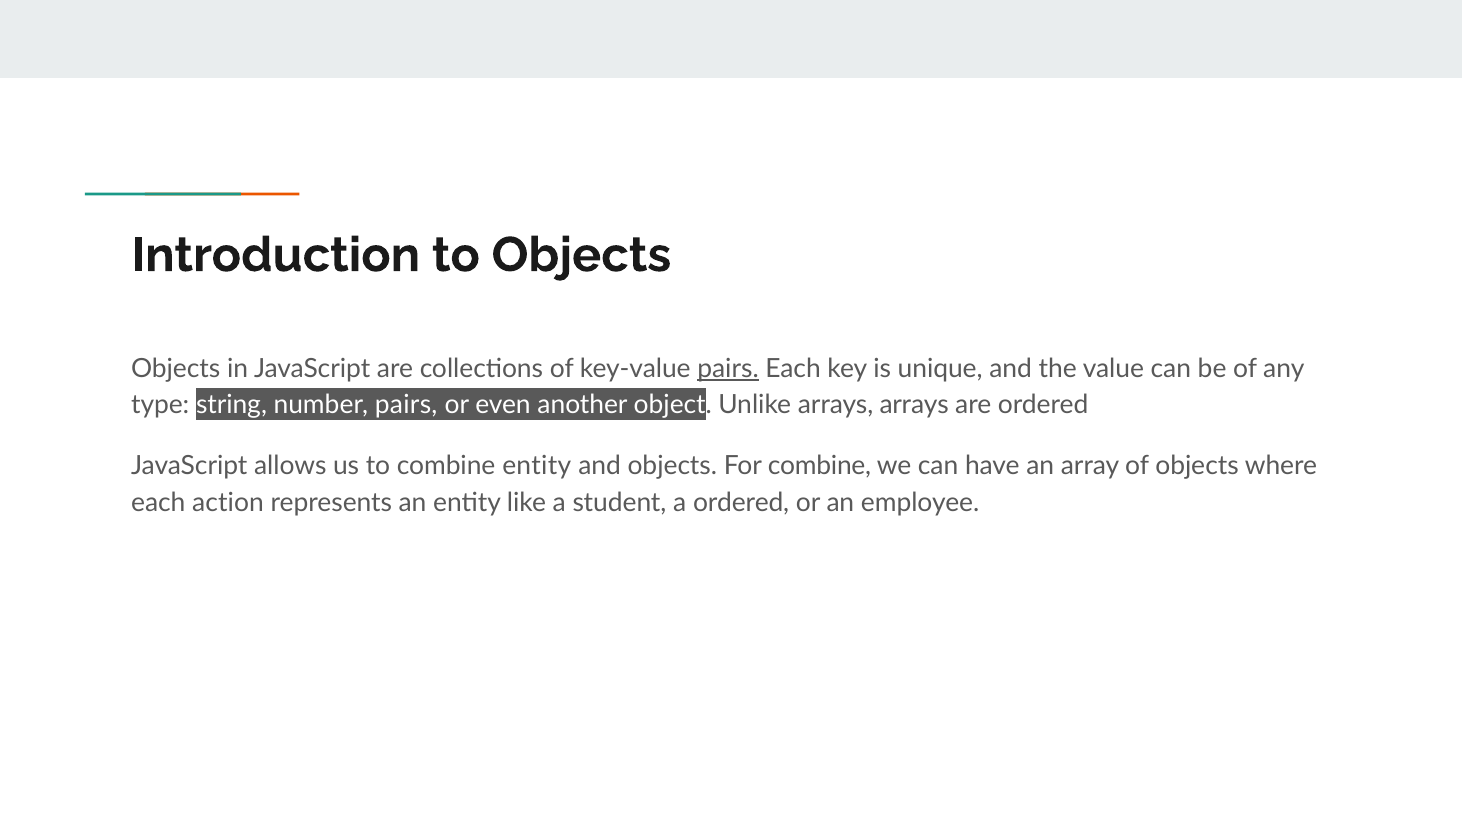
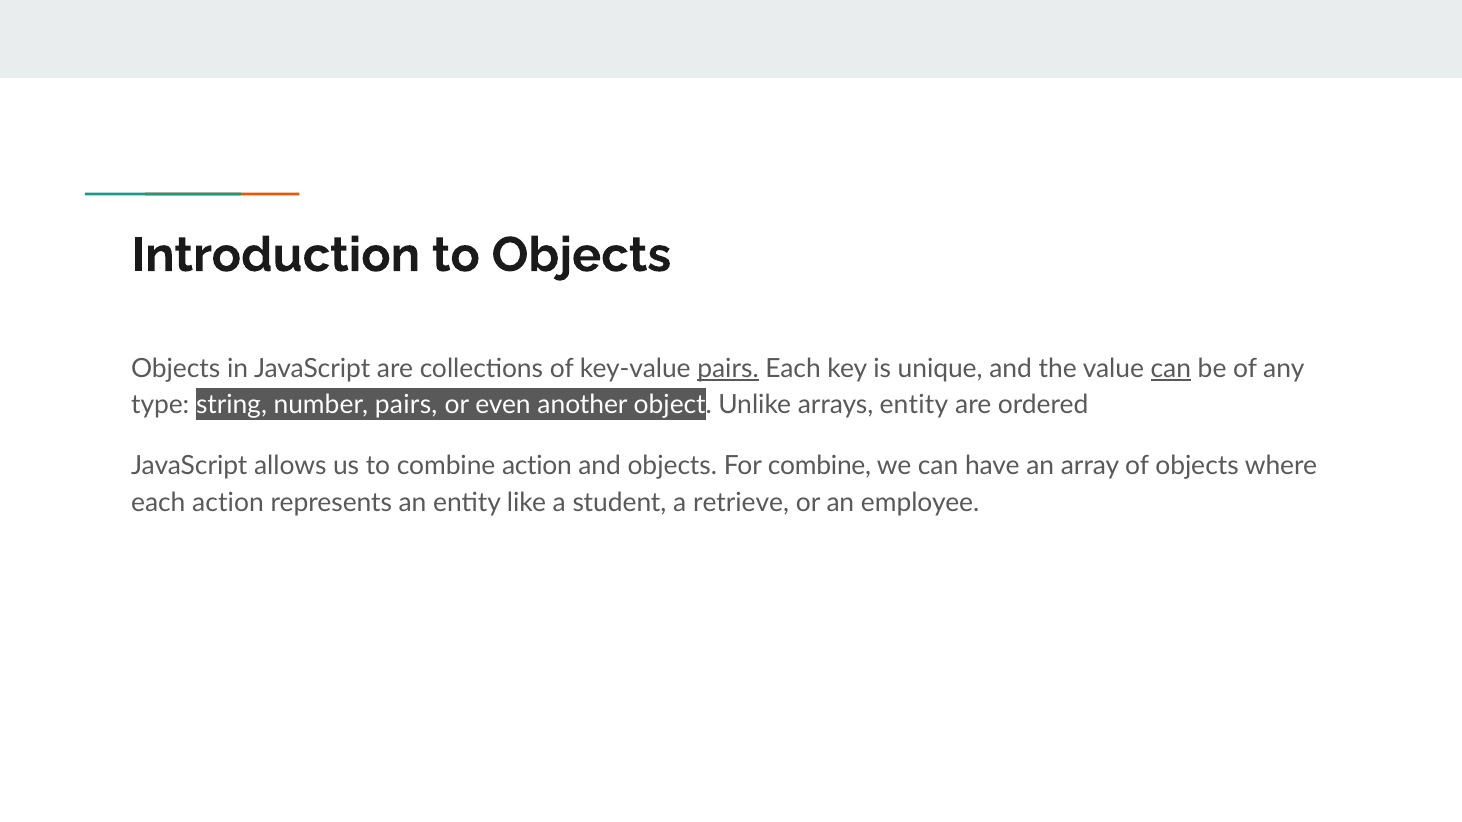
can at (1171, 369) underline: none -> present
arrays arrays: arrays -> entity
combine entity: entity -> action
a ordered: ordered -> retrieve
